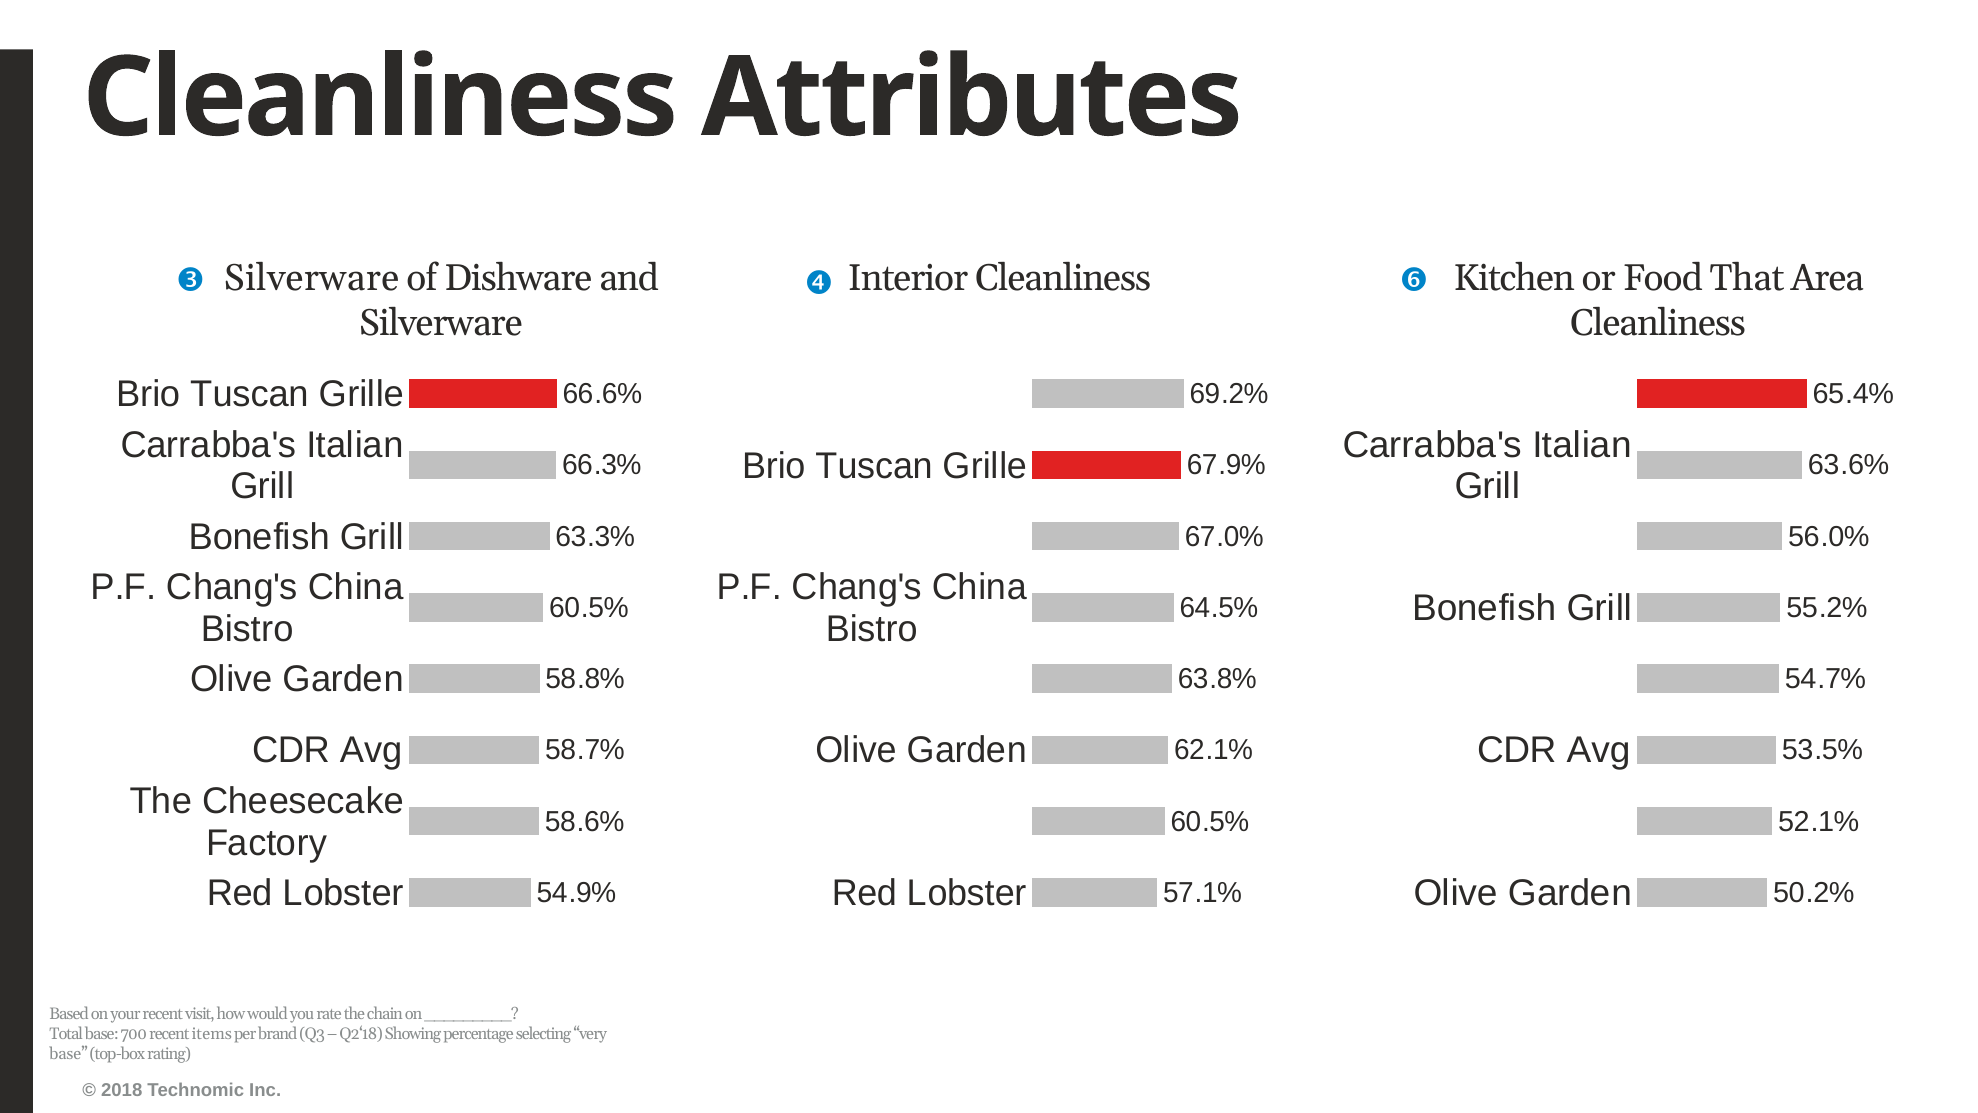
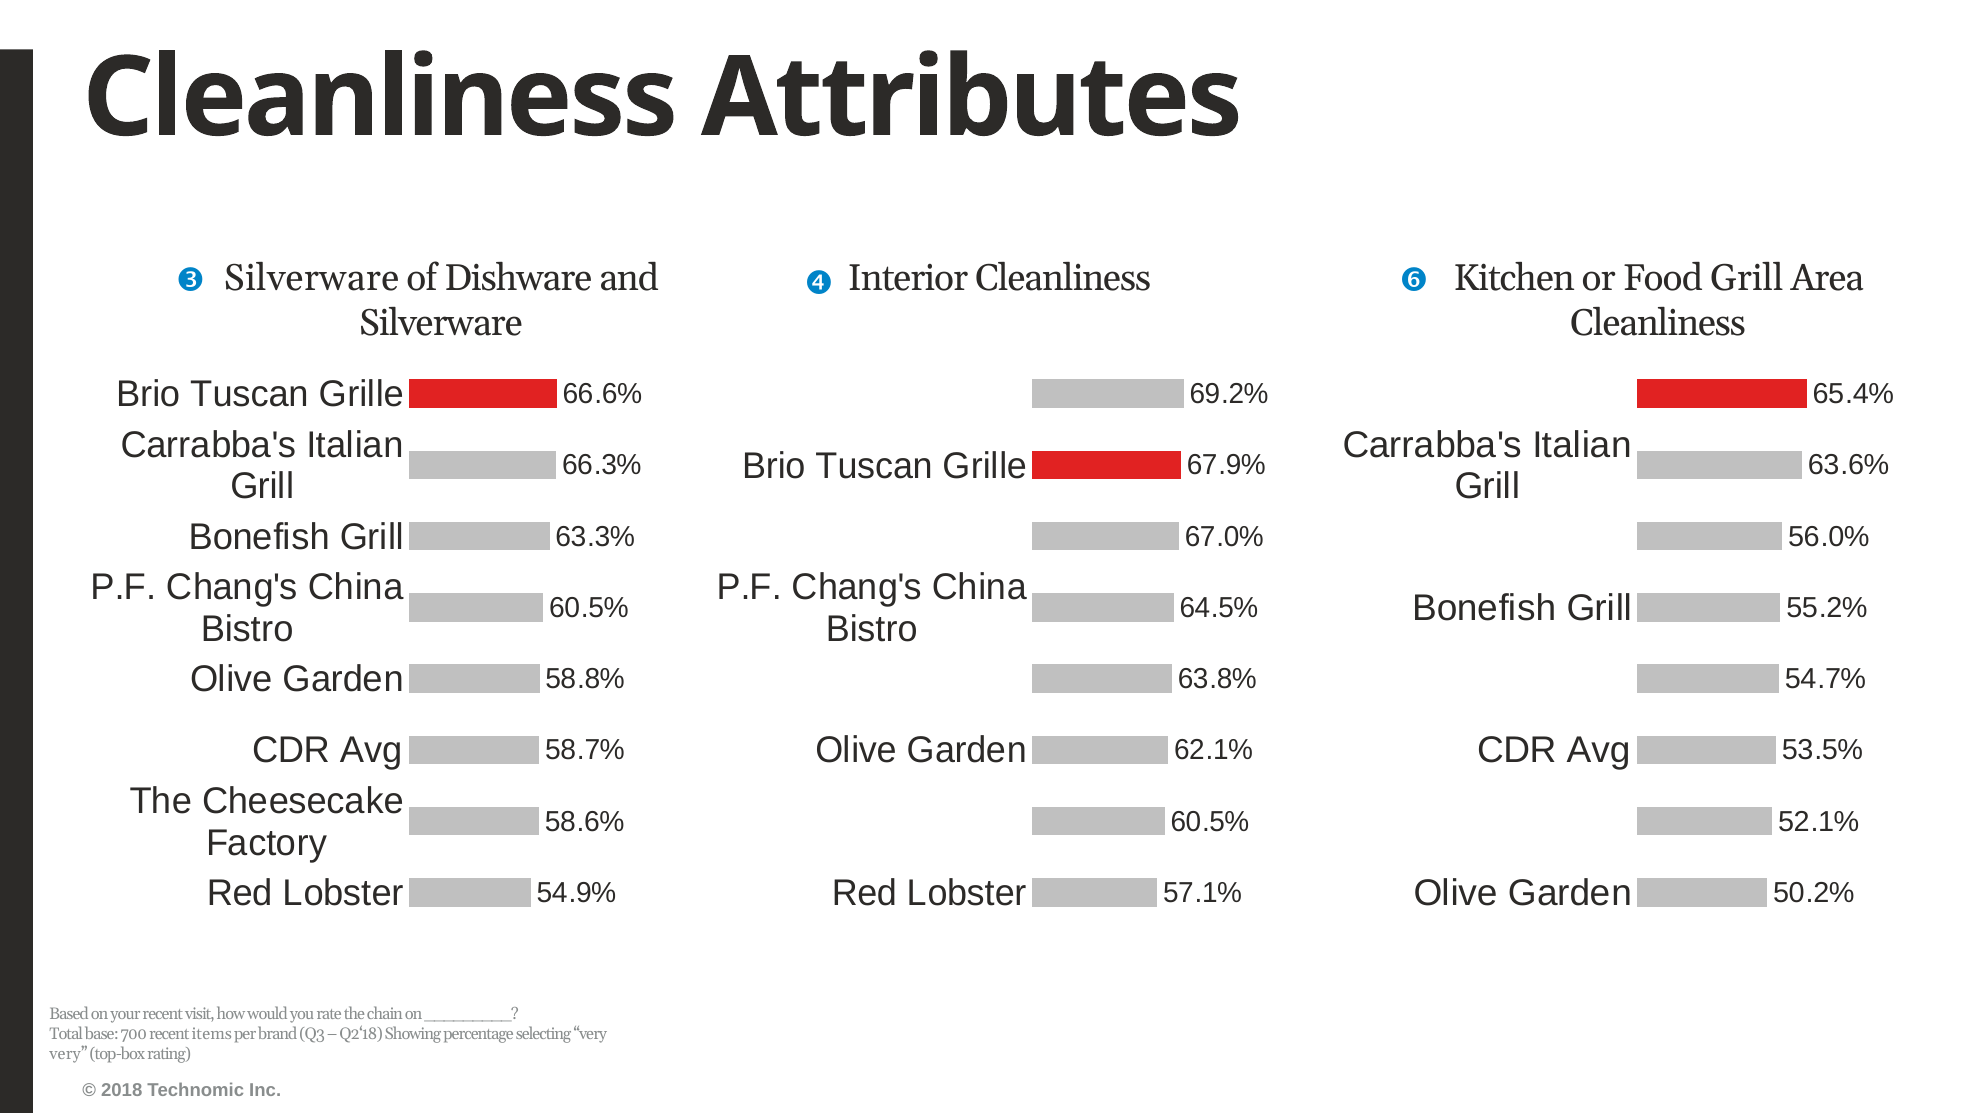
Food That: That -> Grill
base at (69, 1053): base -> very
